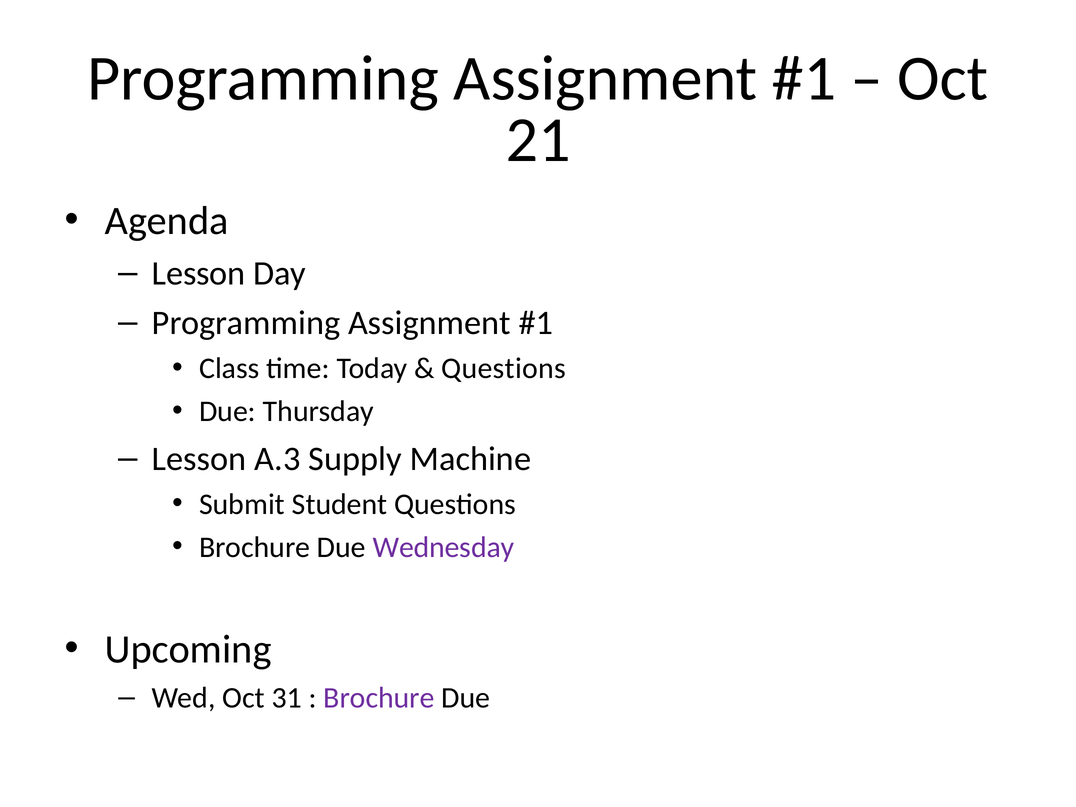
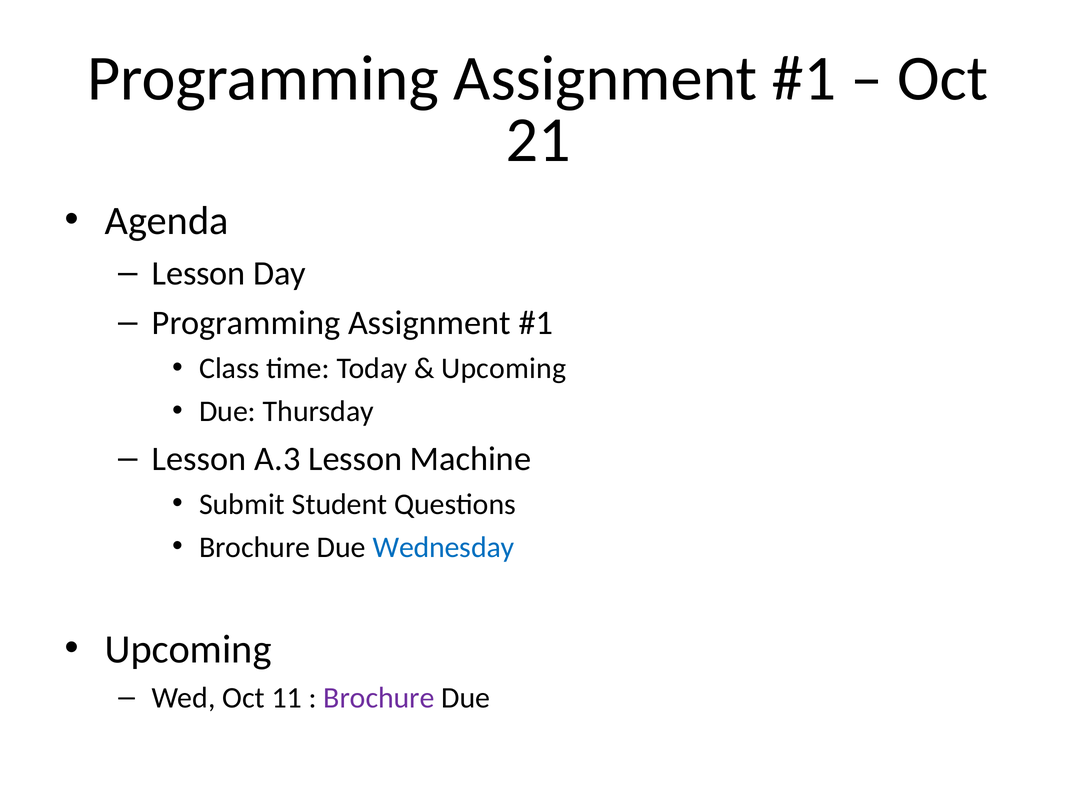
Questions at (504, 369): Questions -> Upcoming
A.3 Supply: Supply -> Lesson
Wednesday colour: purple -> blue
31: 31 -> 11
